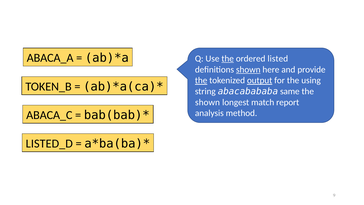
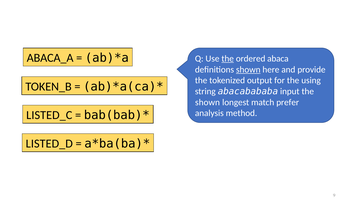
listed: listed -> abaca
the at (201, 80) underline: present -> none
output underline: present -> none
same: same -> input
report: report -> prefer
ABACA_C: ABACA_C -> LISTED_C
